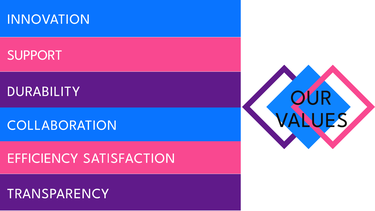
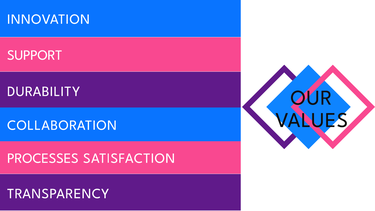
EFFICIENCY: EFFICIENCY -> PROCESSES
